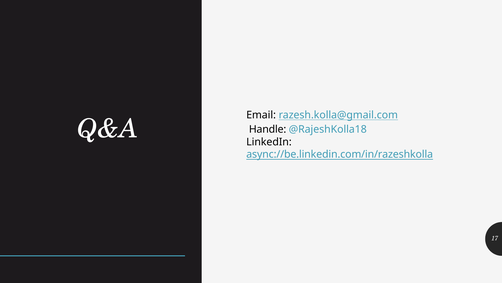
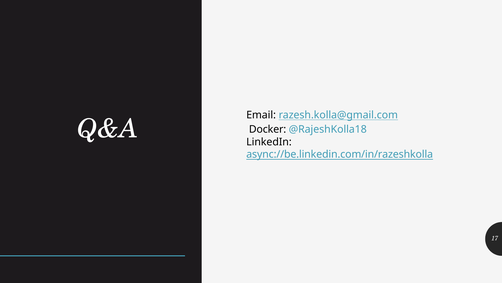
Handle: Handle -> Docker
